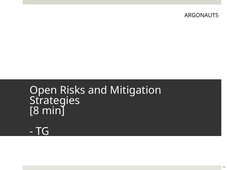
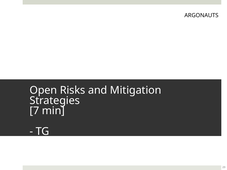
8: 8 -> 7
